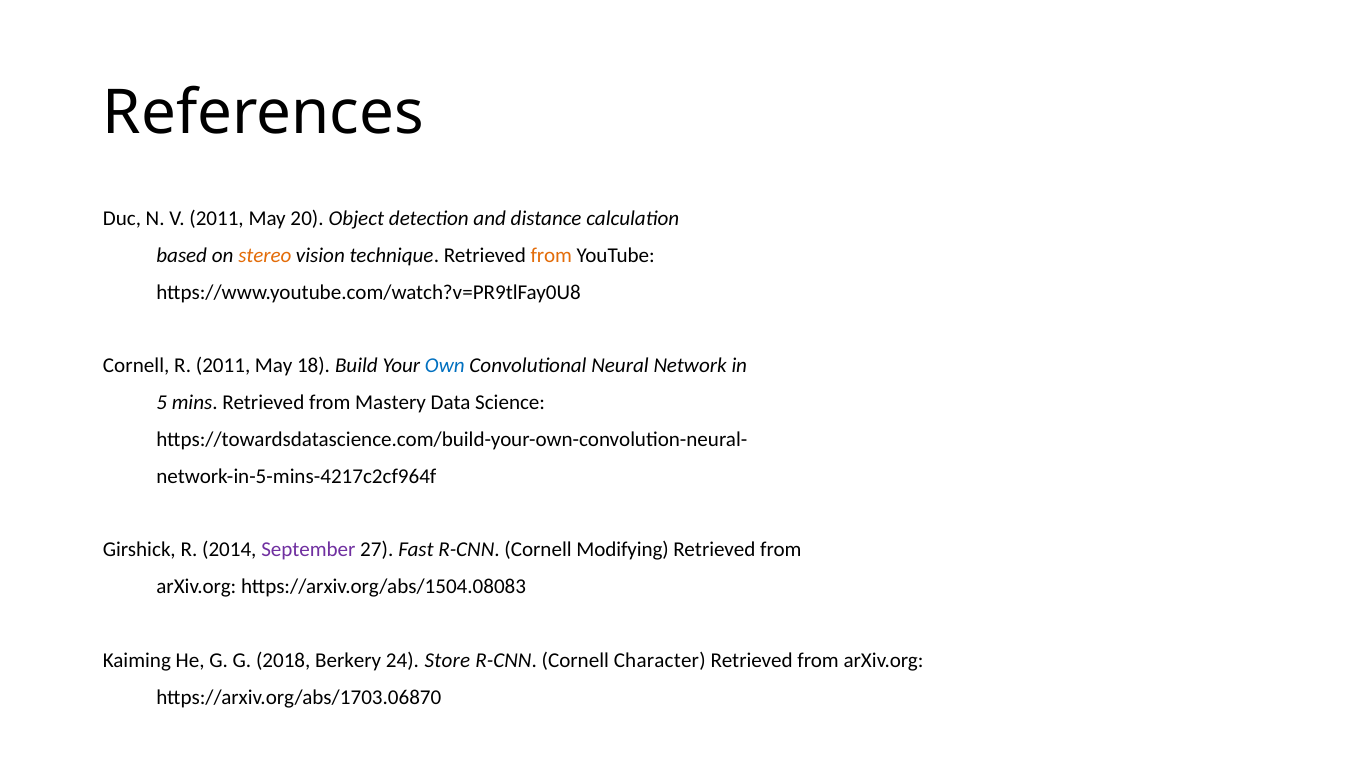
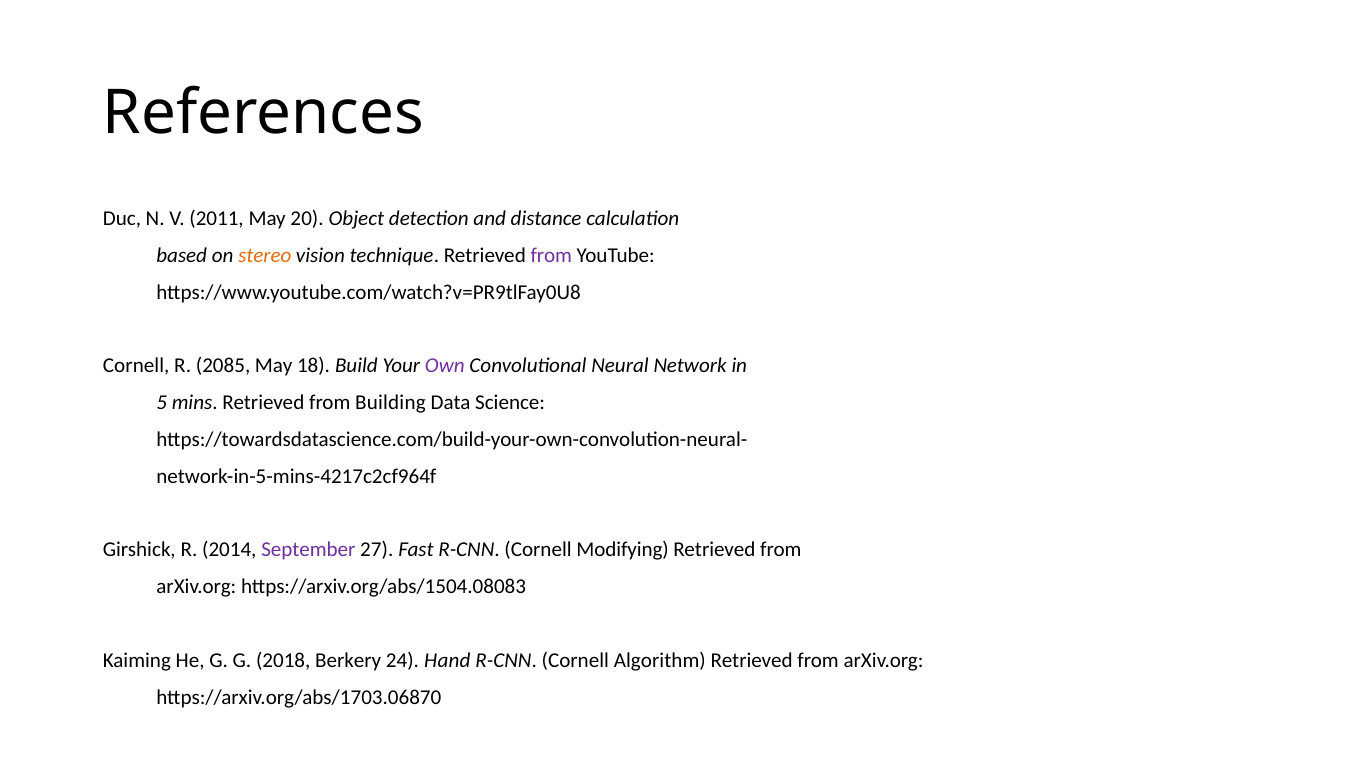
from at (551, 255) colour: orange -> purple
R 2011: 2011 -> 2085
Own colour: blue -> purple
Mastery: Mastery -> Building
Store: Store -> Hand
Character: Character -> Algorithm
